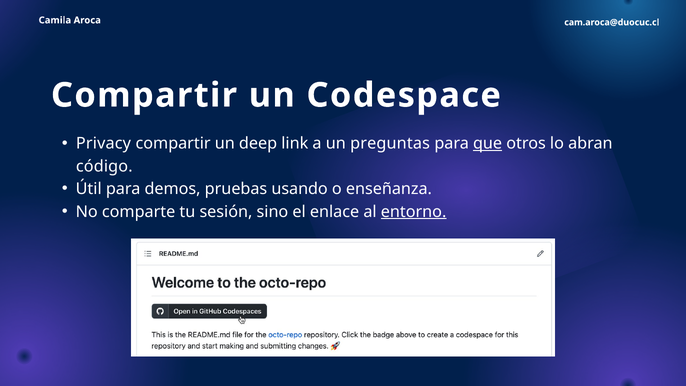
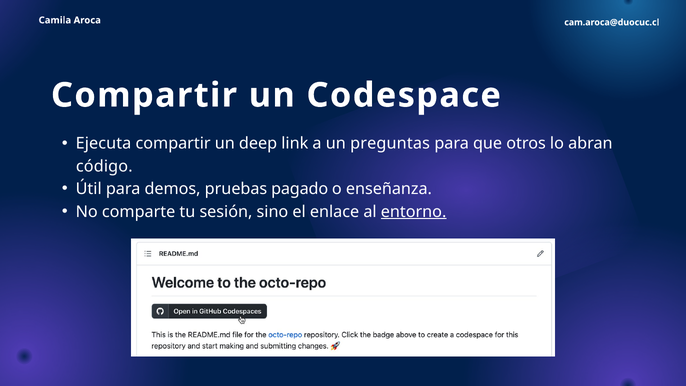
Privacy: Privacy -> Ejecuta
que underline: present -> none
usando: usando -> pagado
